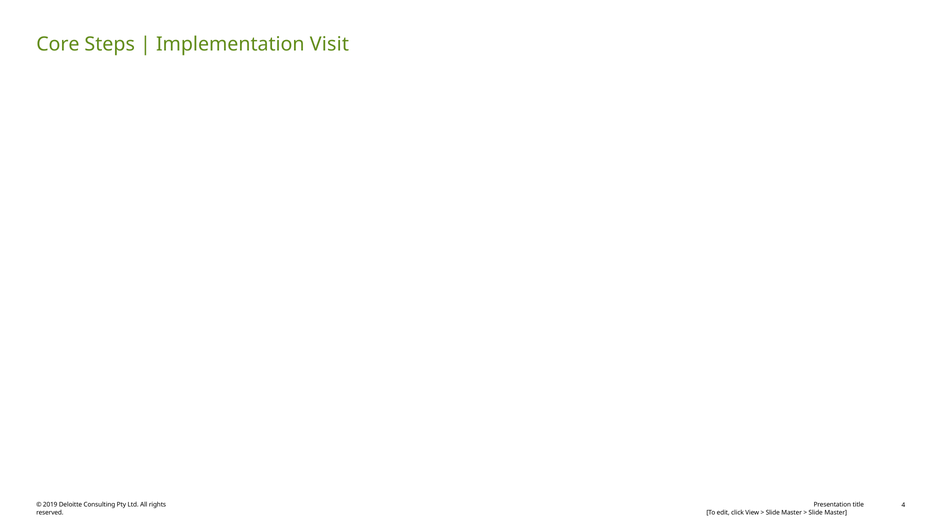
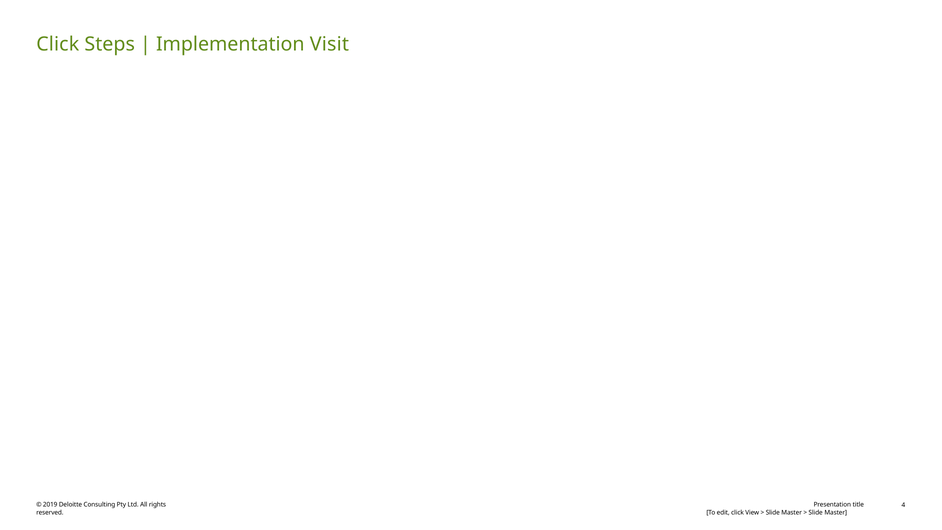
Core at (58, 44): Core -> Click
